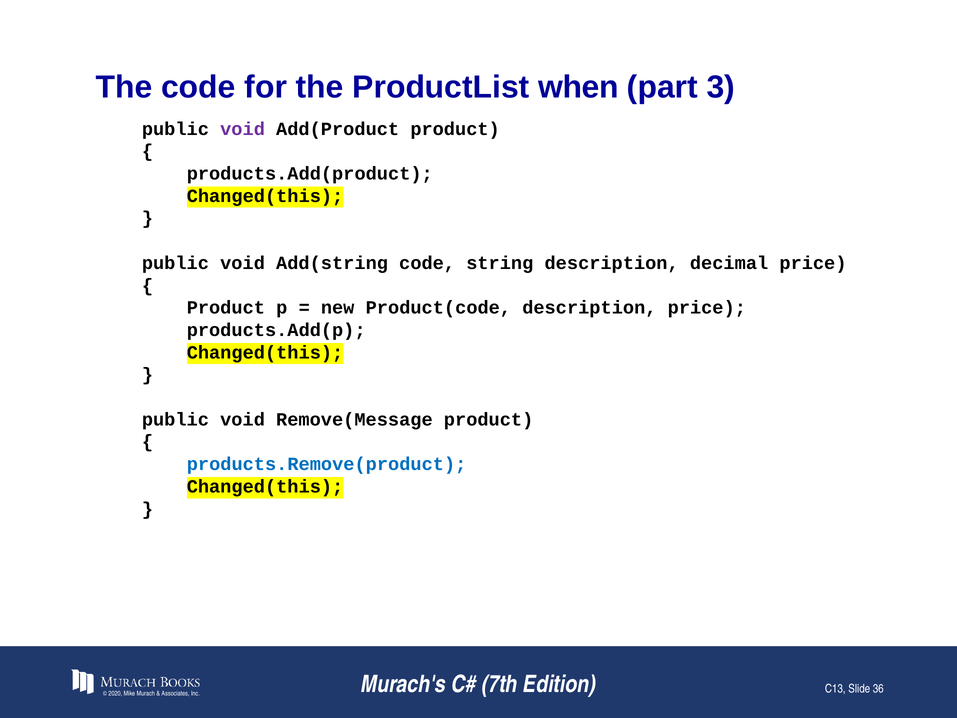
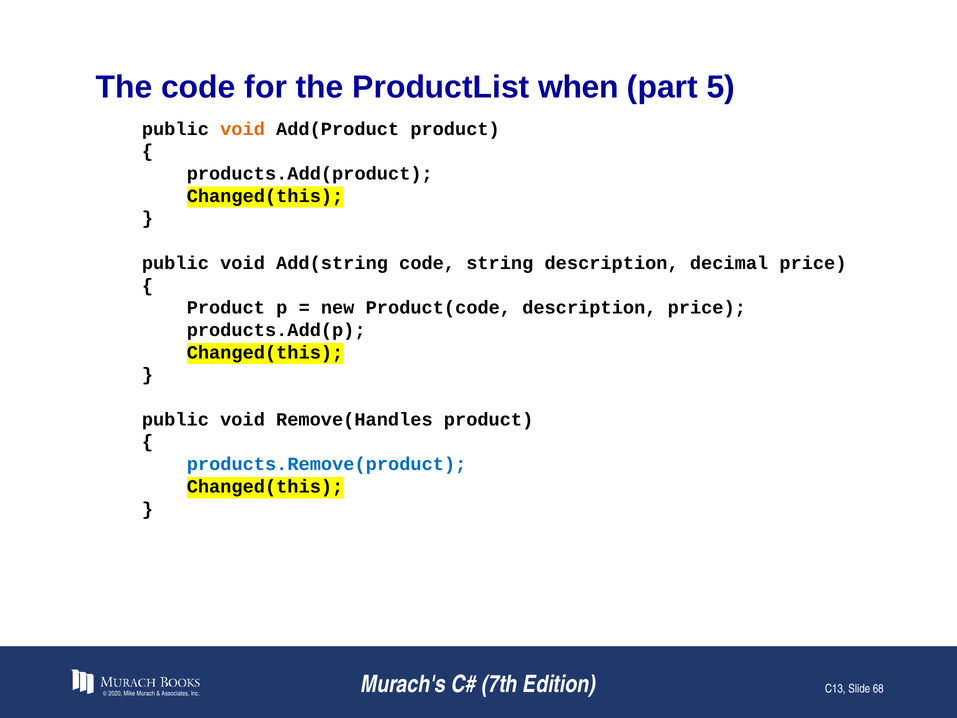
3: 3 -> 5
void at (243, 129) colour: purple -> orange
Remove(Message: Remove(Message -> Remove(Handles
36: 36 -> 68
